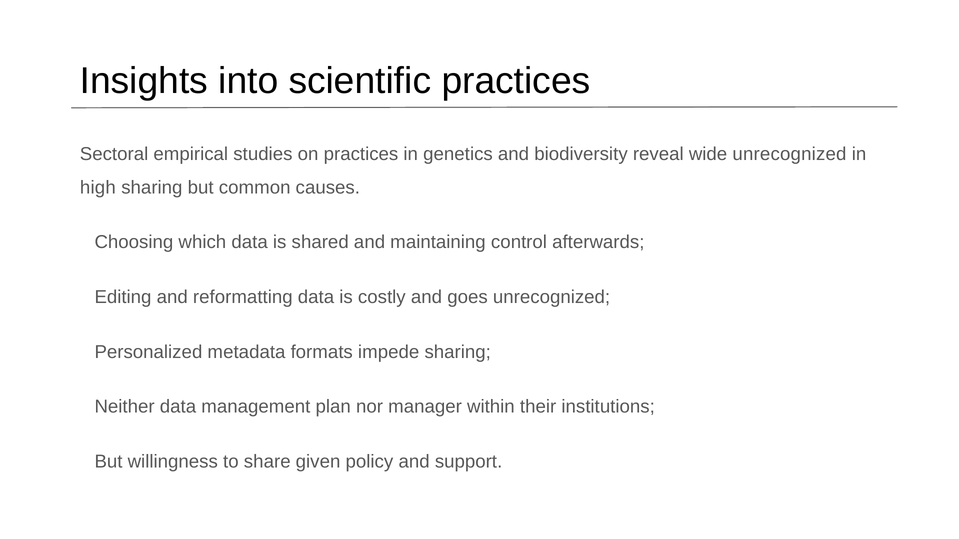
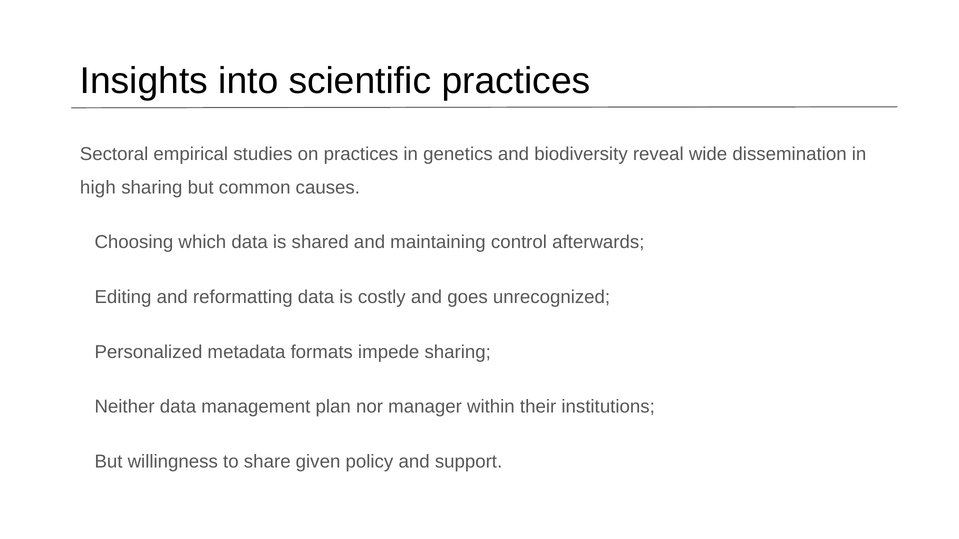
wide unrecognized: unrecognized -> dissemination
